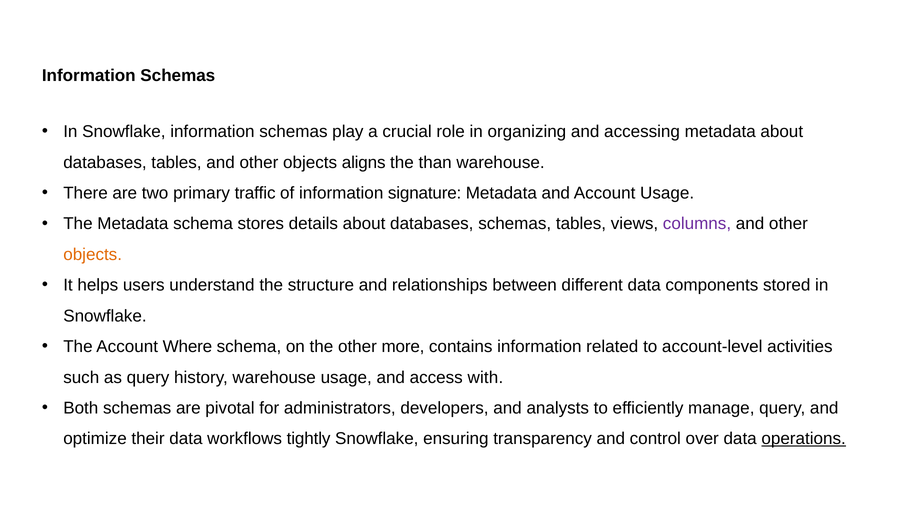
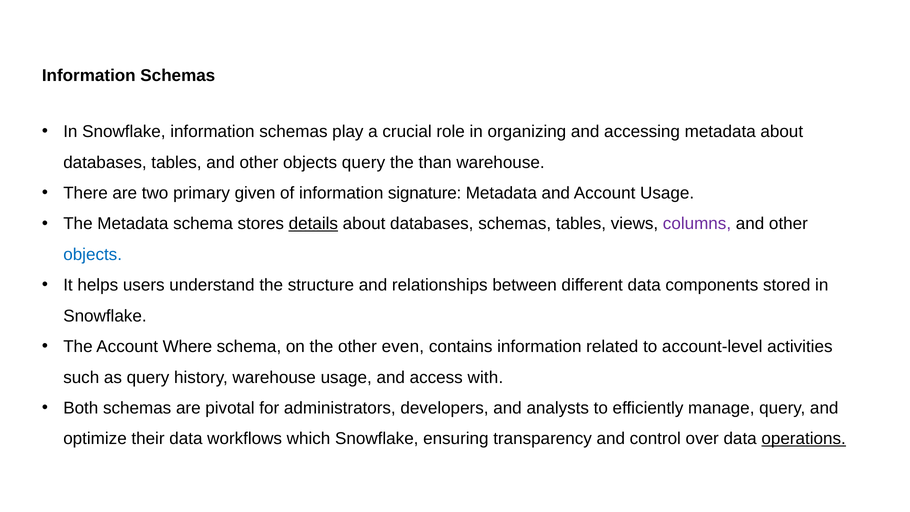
objects aligns: aligns -> query
traffic: traffic -> given
details underline: none -> present
objects at (93, 254) colour: orange -> blue
more: more -> even
tightly: tightly -> which
